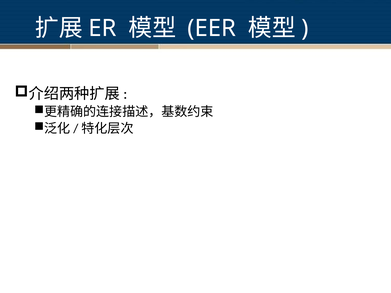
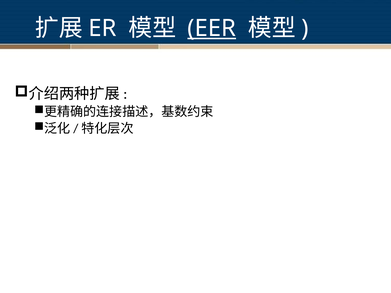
EER underline: none -> present
